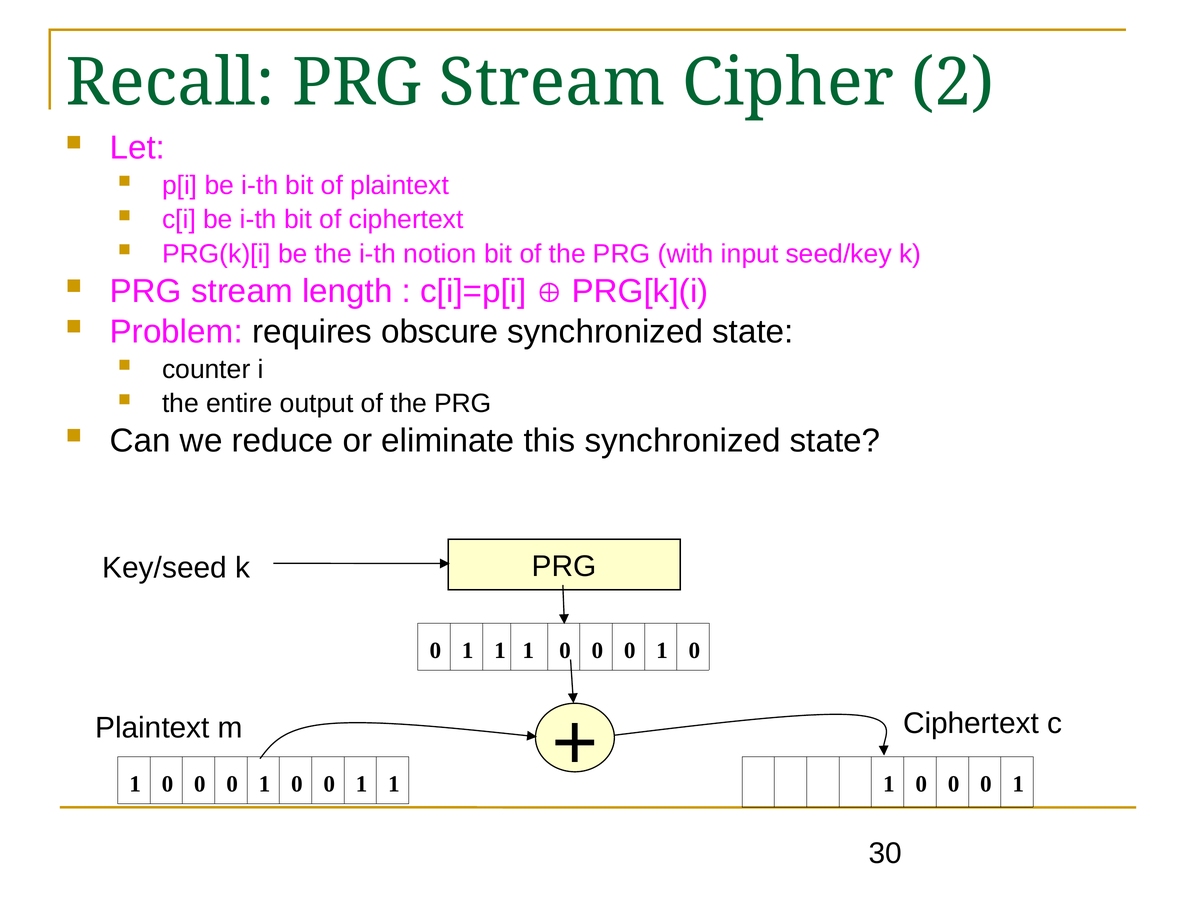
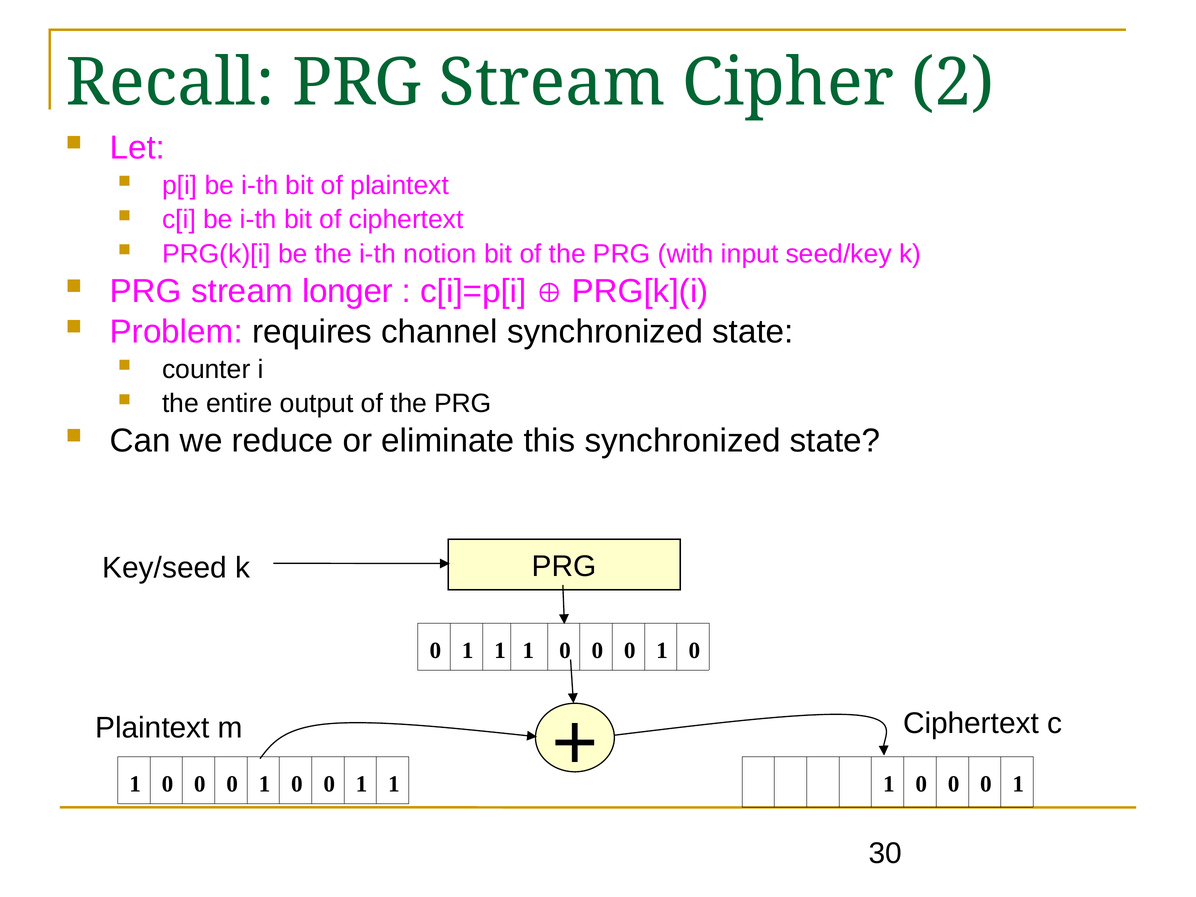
length: length -> longer
obscure: obscure -> channel
